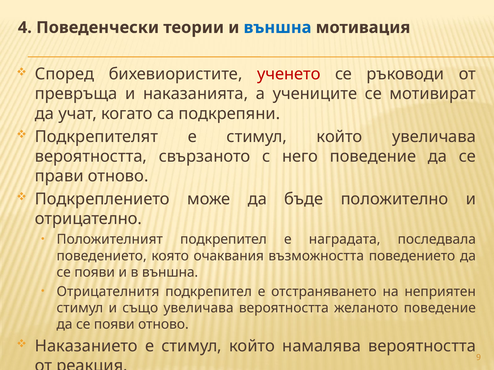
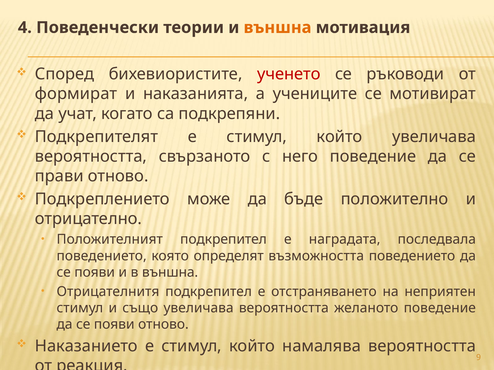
външна at (278, 28) colour: blue -> orange
превръща: превръща -> формират
очаквания: очаквания -> определят
